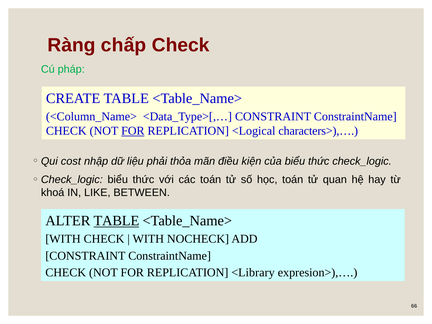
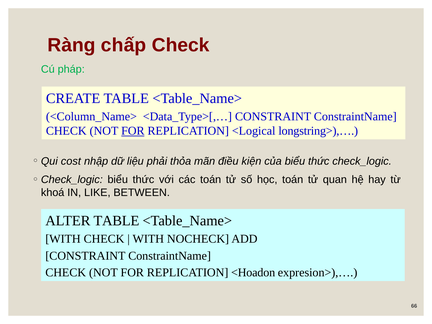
characters>),…: characters>),… -> longstring>),…
TABLE at (116, 221) underline: present -> none
<Library: <Library -> <Hoadon
